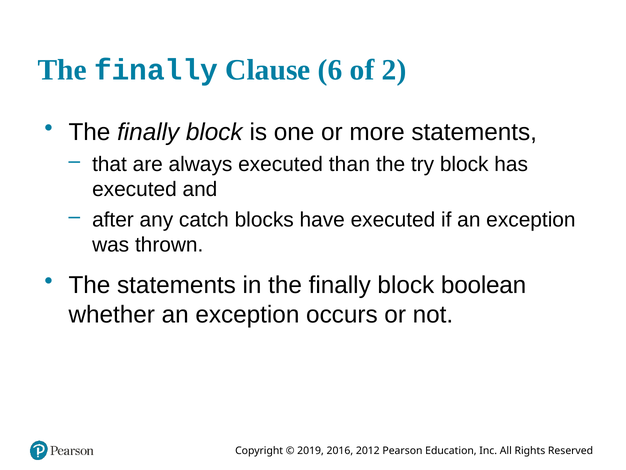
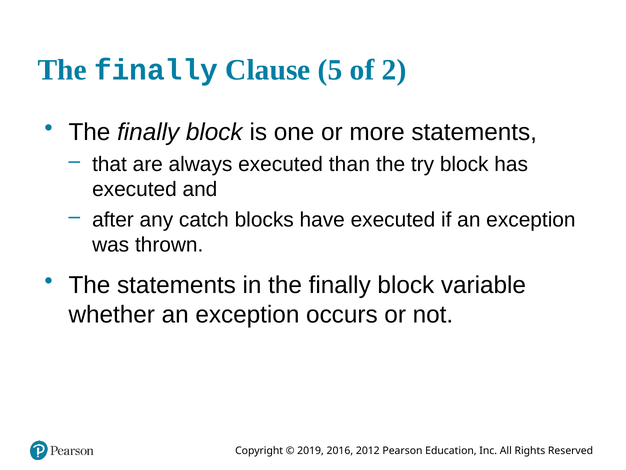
6: 6 -> 5
boolean: boolean -> variable
